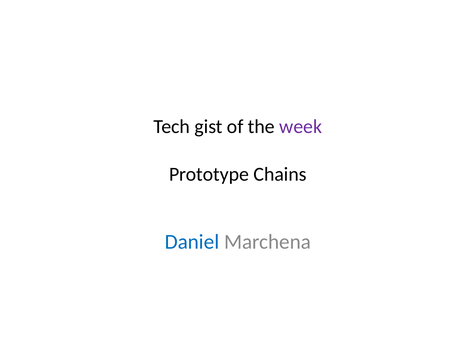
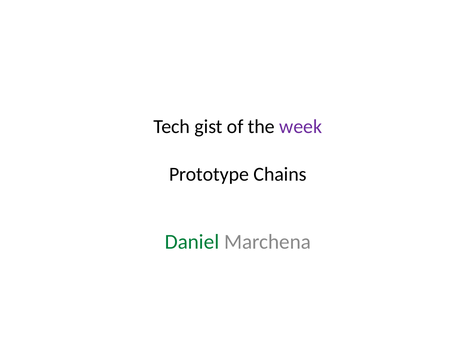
Daniel colour: blue -> green
